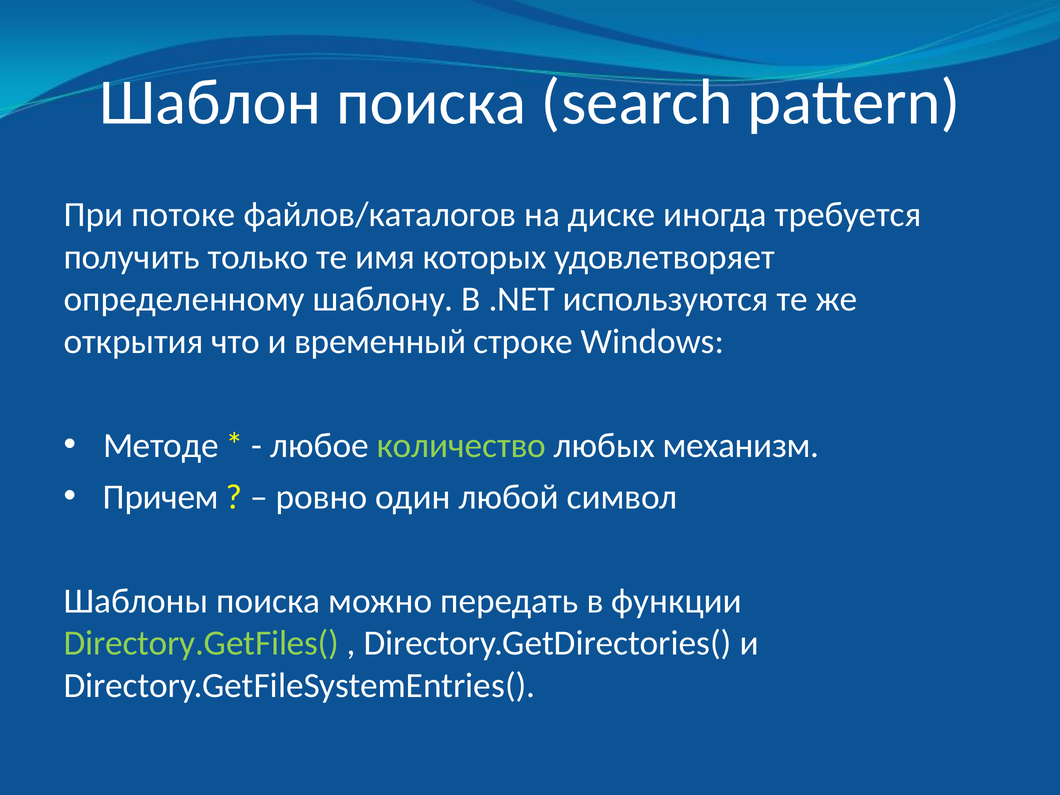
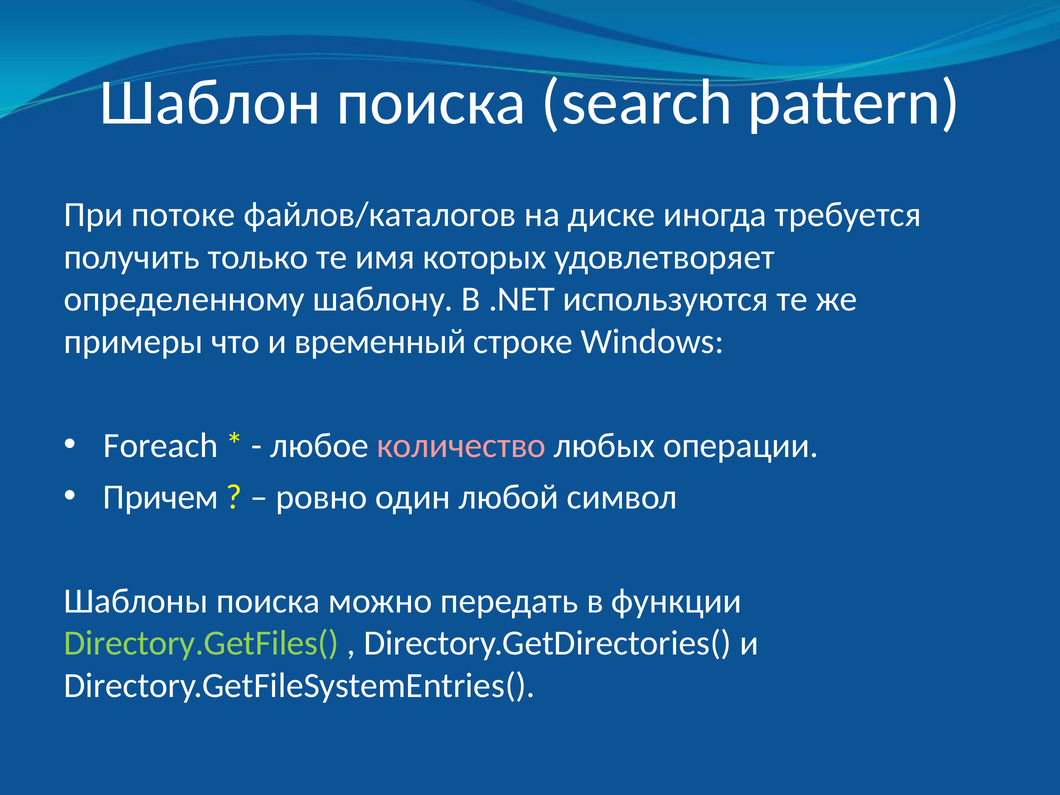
открытия: открытия -> примеры
Методе: Методе -> Foreach
количество colour: light green -> pink
механизм: механизм -> операции
